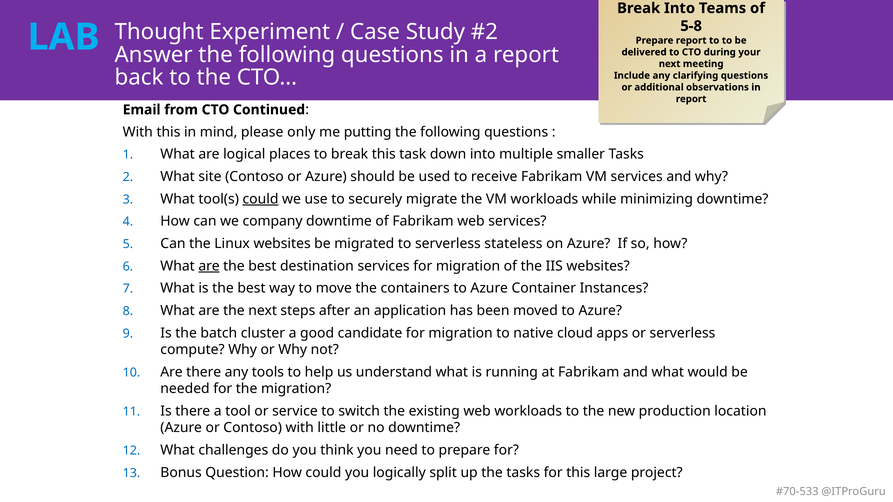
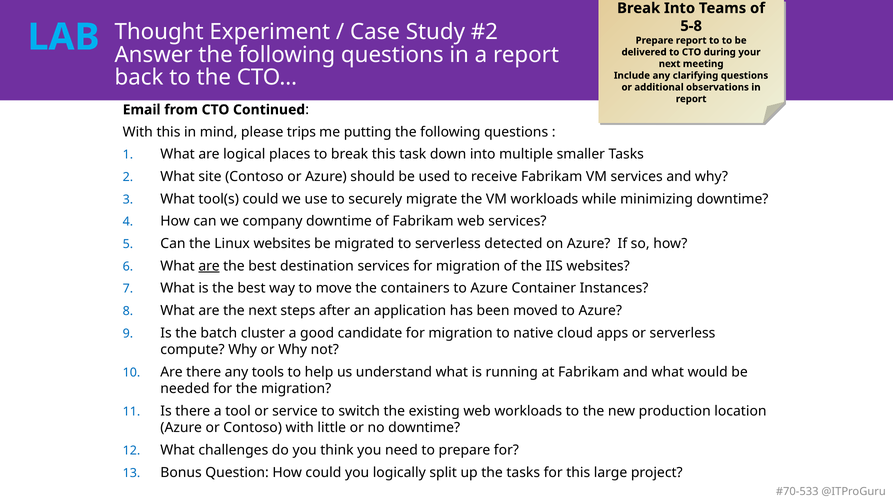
only: only -> trips
could at (261, 199) underline: present -> none
stateless: stateless -> detected
